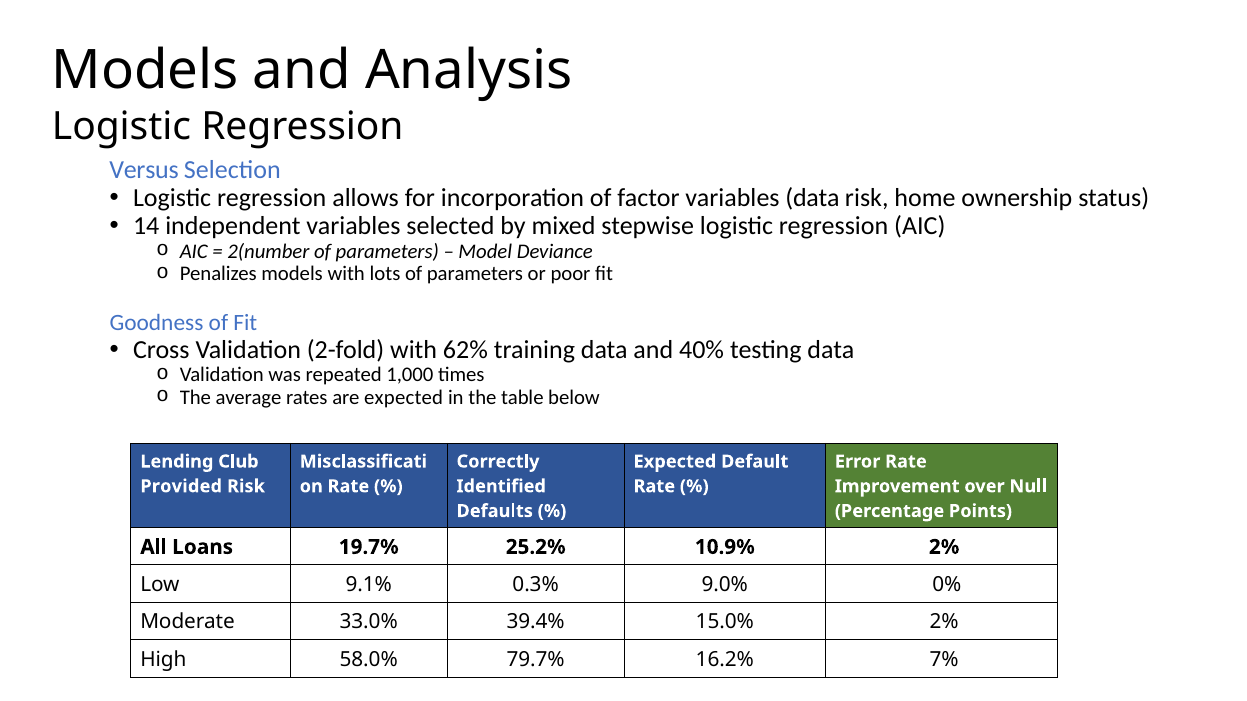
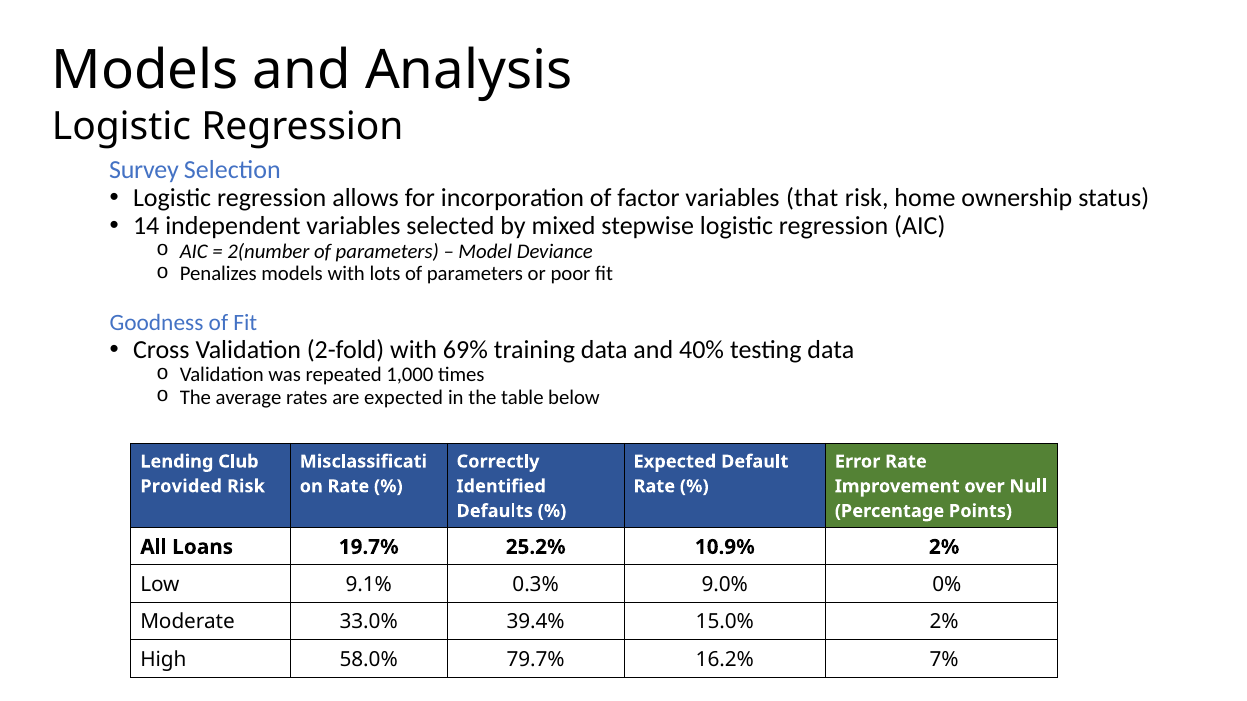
Versus: Versus -> Survey
variables data: data -> that
62%: 62% -> 69%
